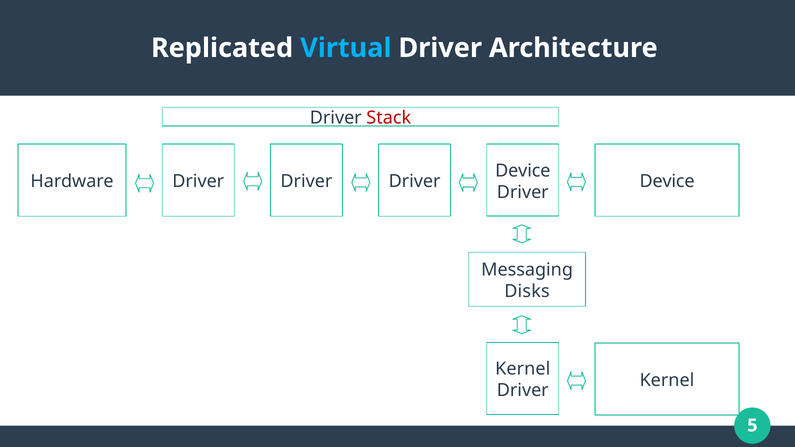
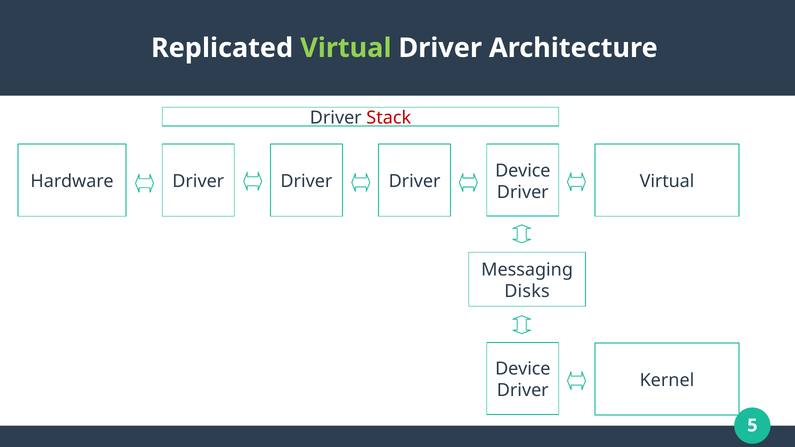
Virtual at (346, 48) colour: light blue -> light green
Device at (667, 182): Device -> Virtual
Kernel at (523, 369): Kernel -> Device
